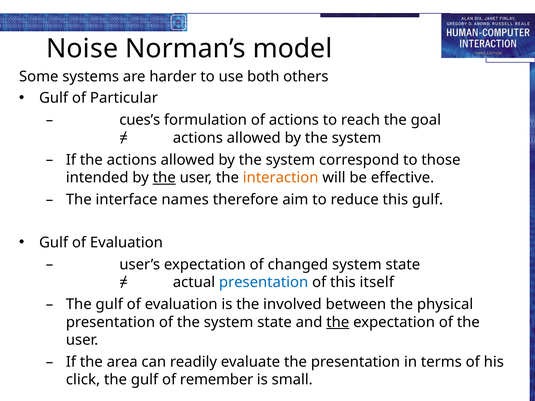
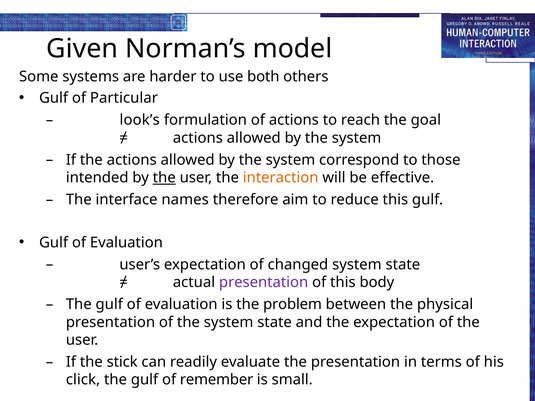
Noise: Noise -> Given
cues’s: cues’s -> look’s
presentation at (264, 282) colour: blue -> purple
itself: itself -> body
involved: involved -> problem
the at (338, 322) underline: present -> none
area: area -> stick
